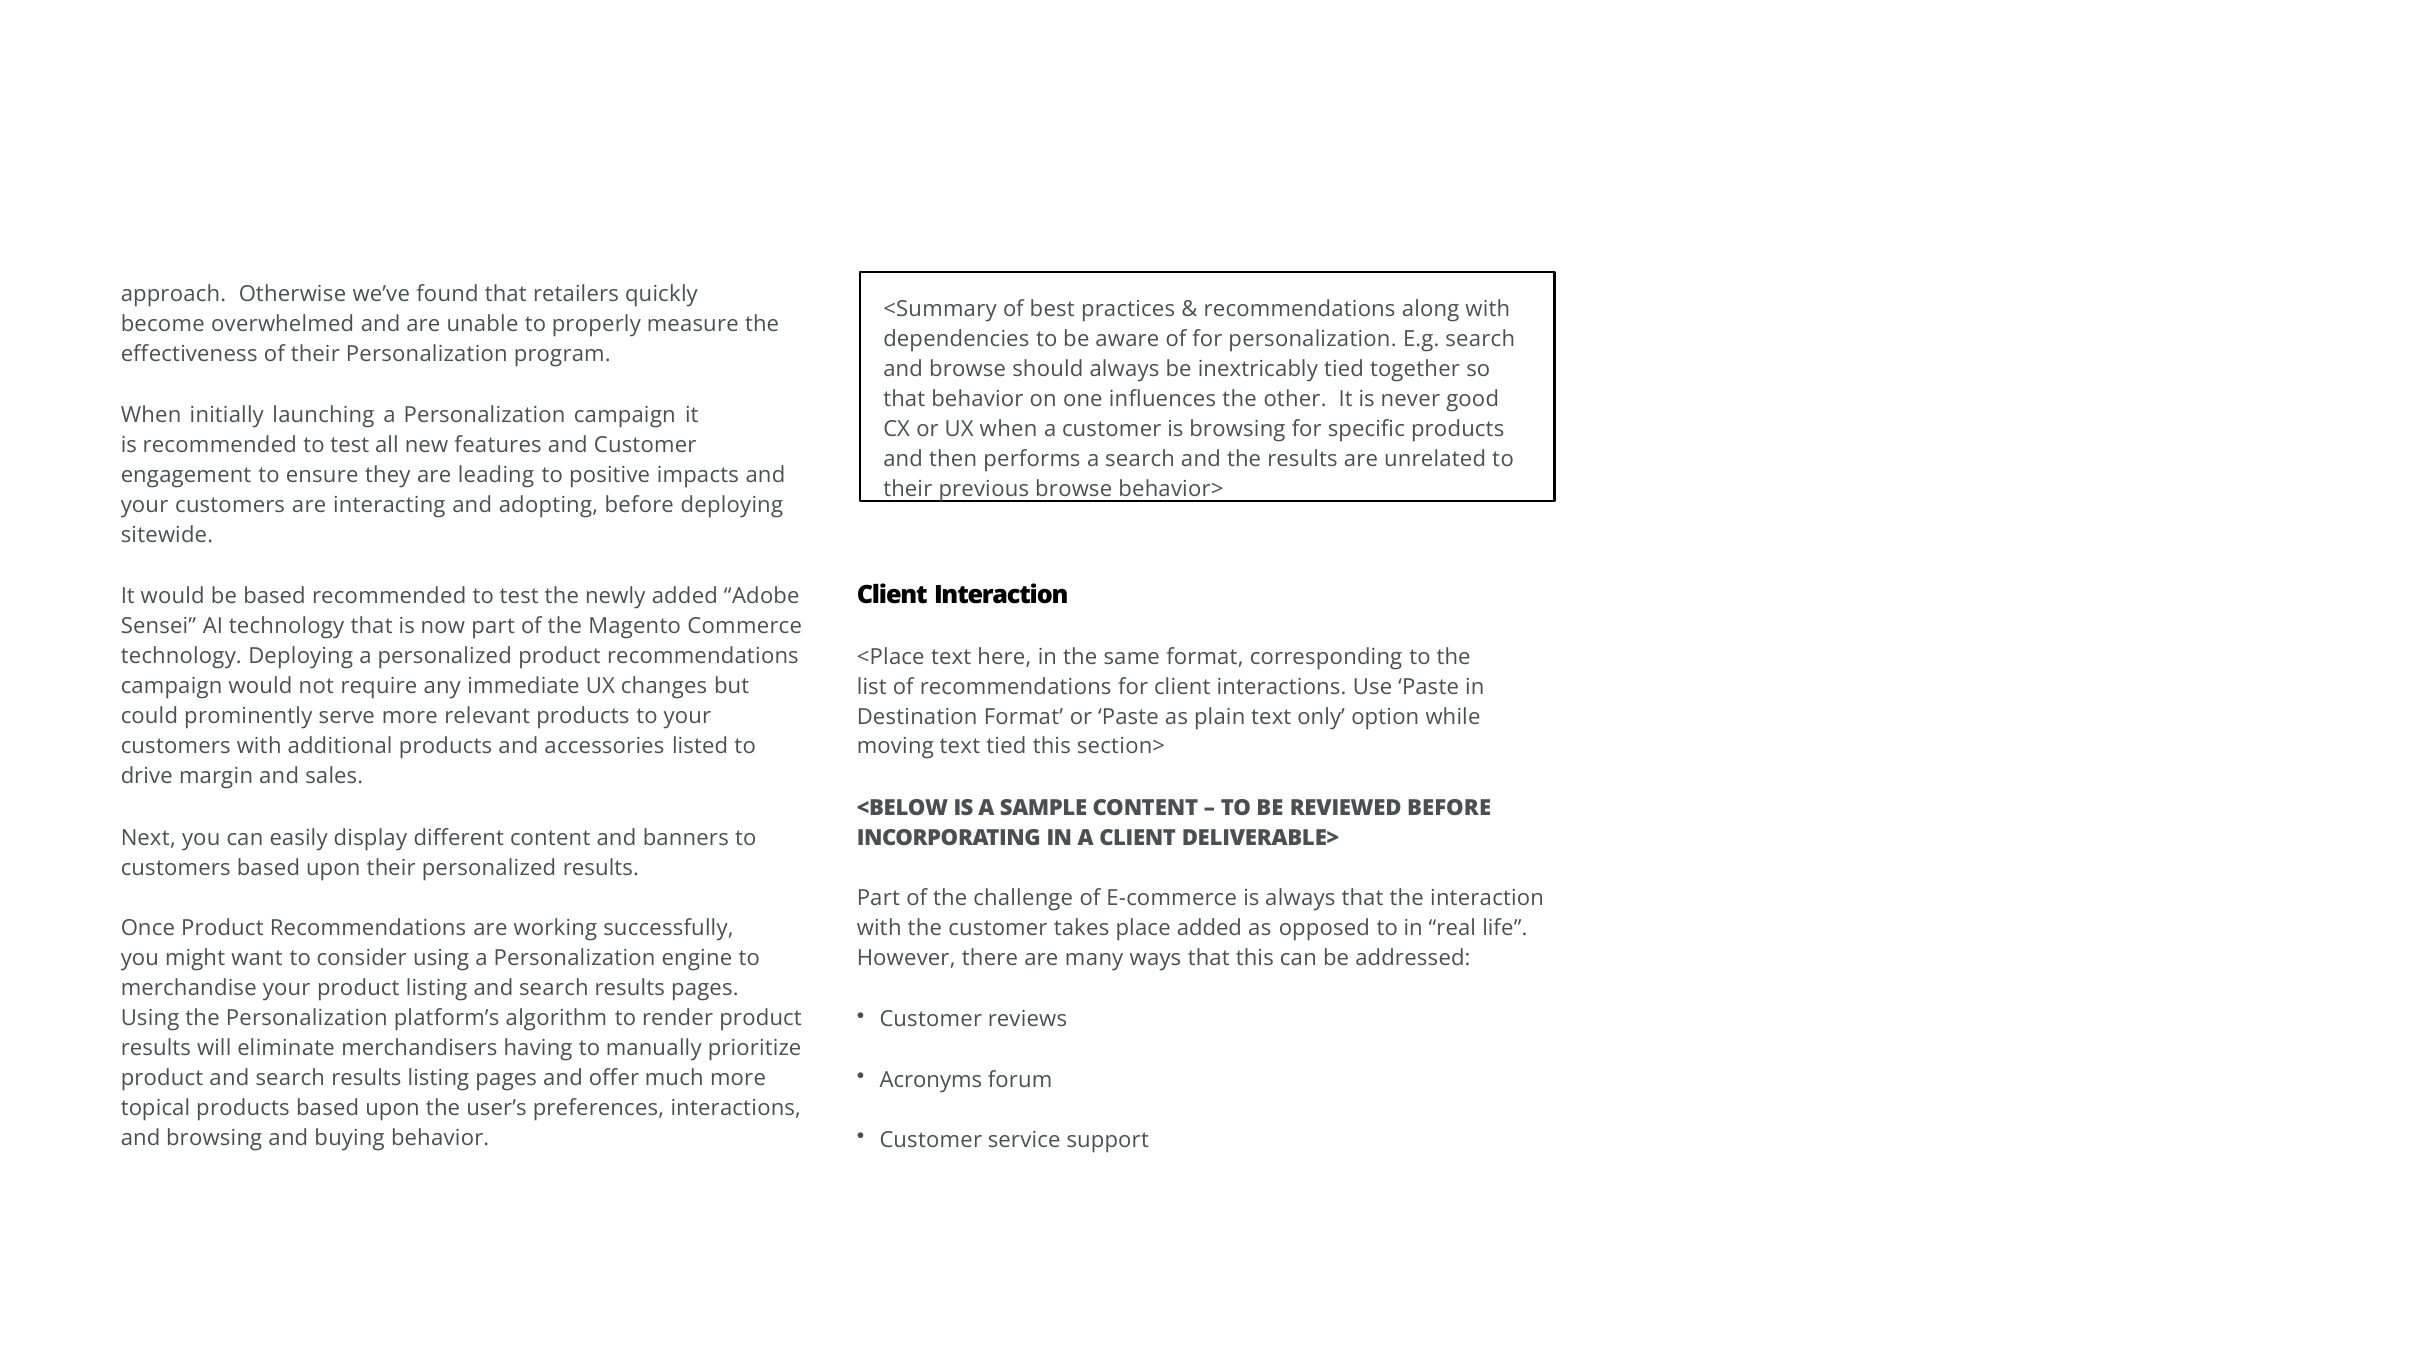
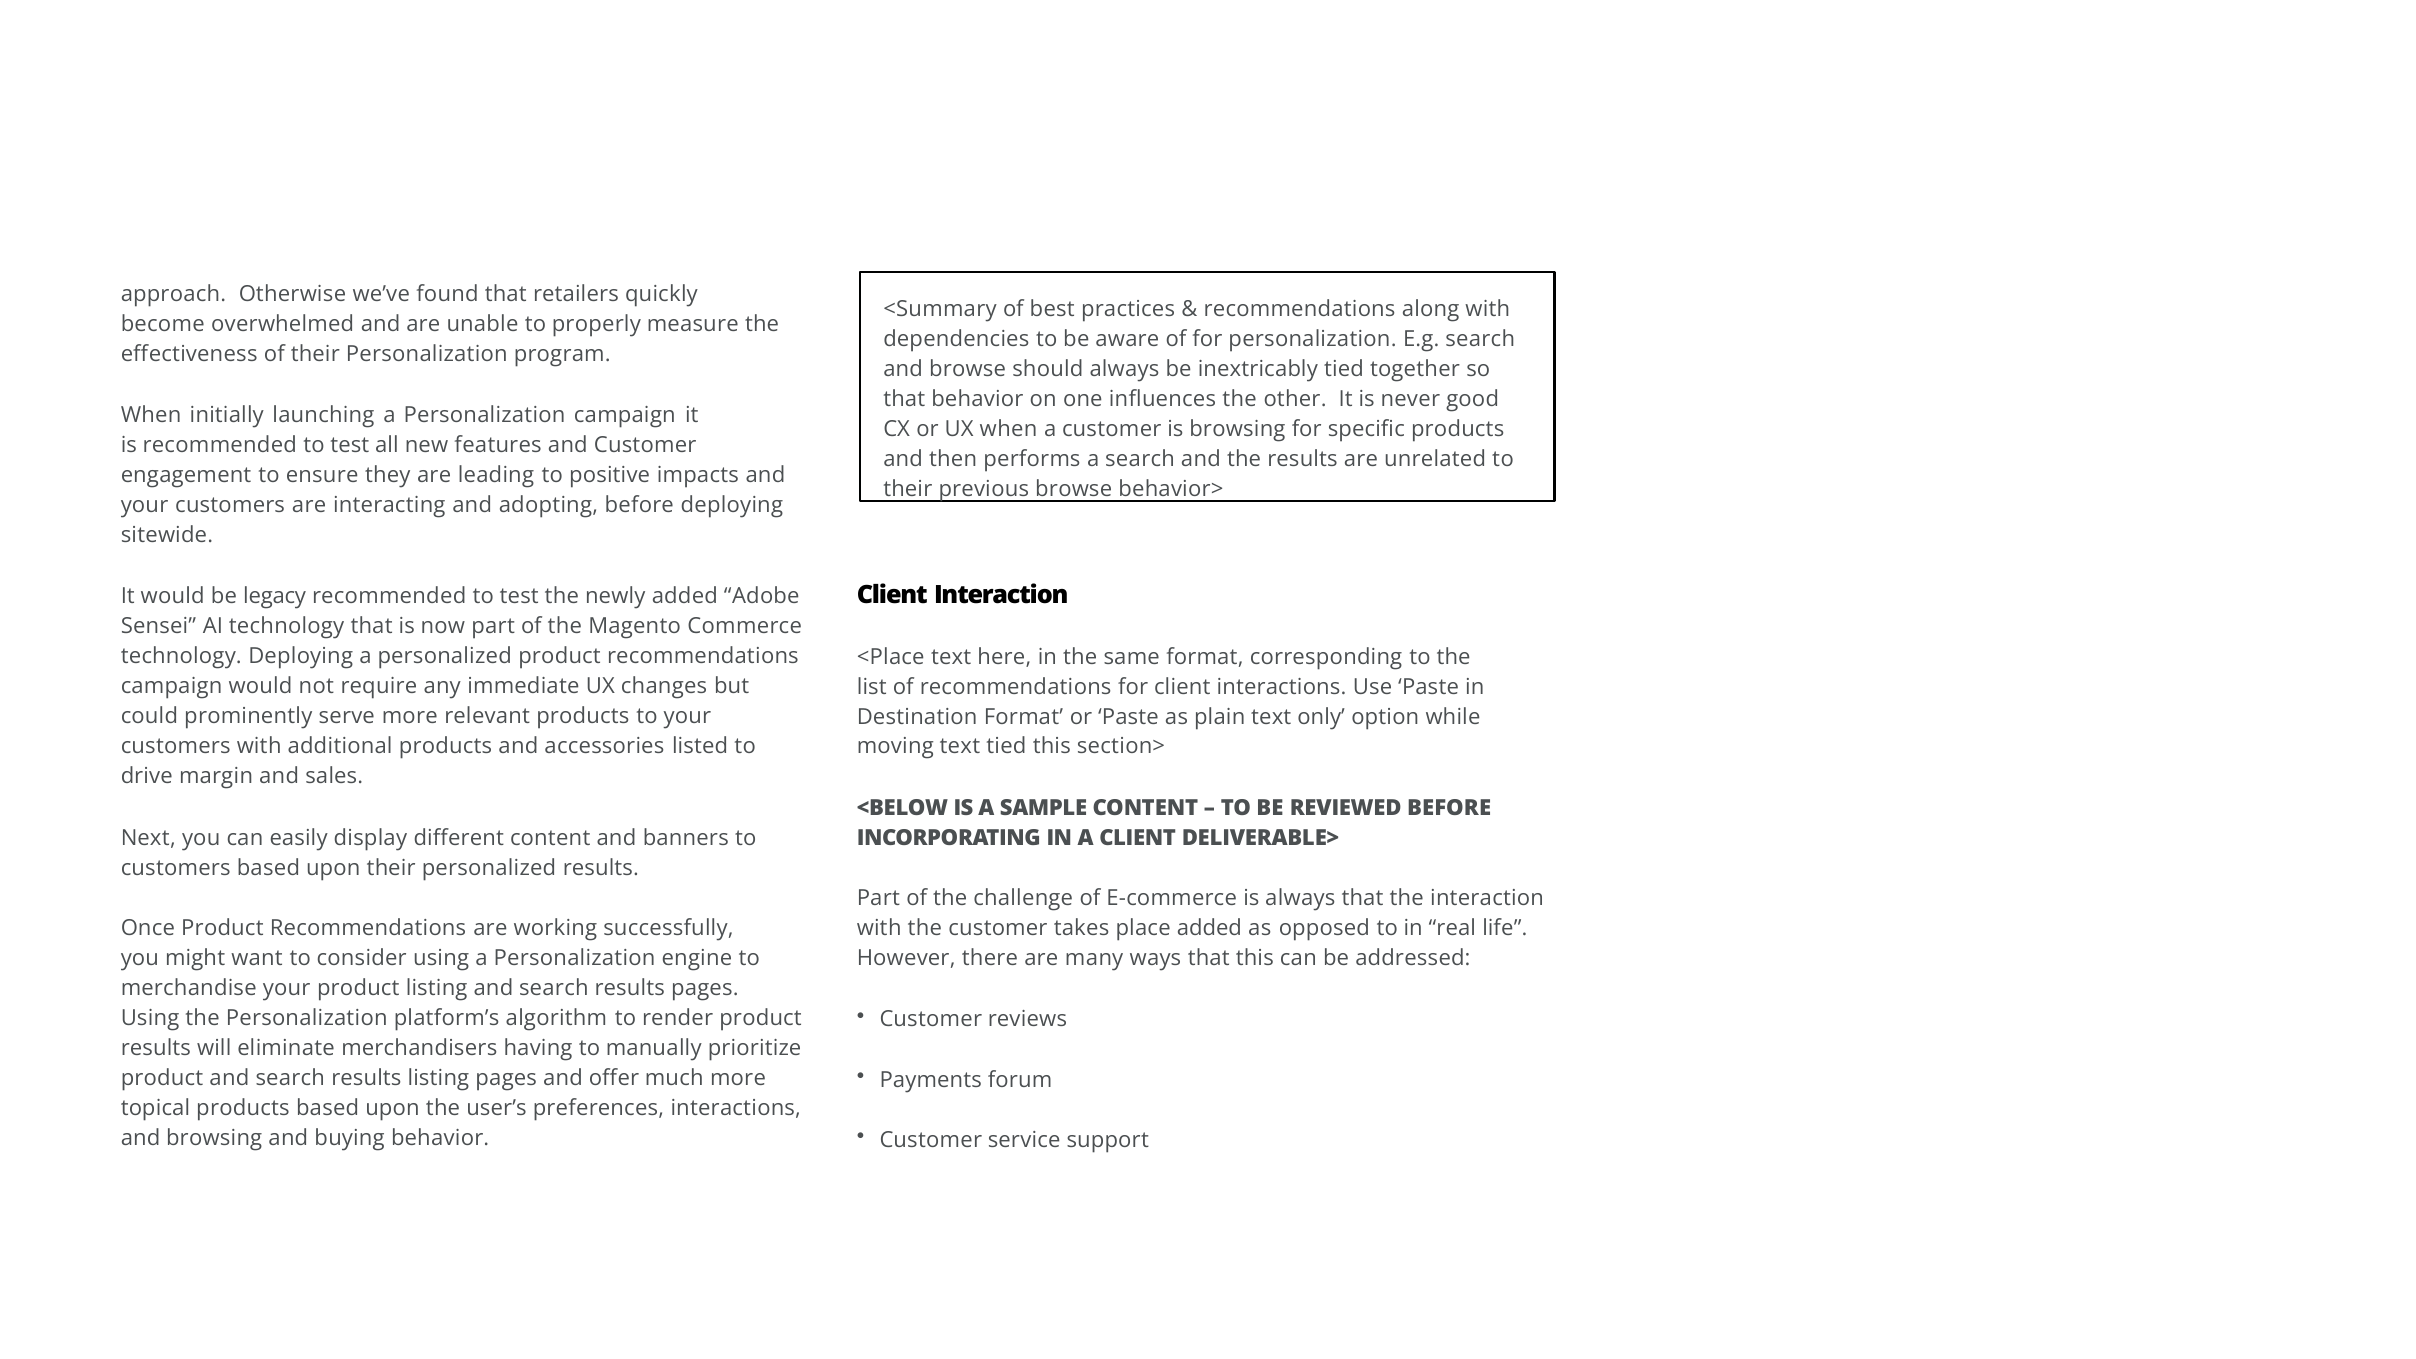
be based: based -> legacy
Acronyms: Acronyms -> Payments
